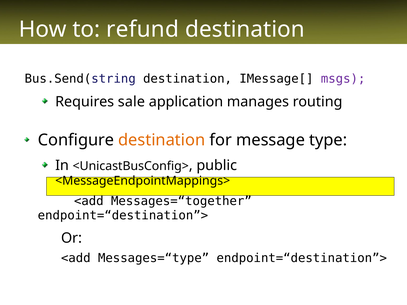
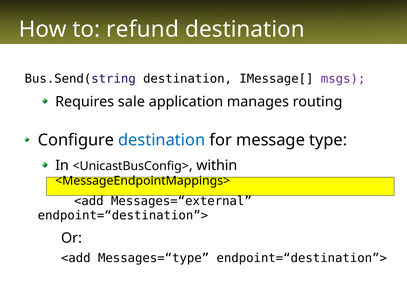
destination at (162, 140) colour: orange -> blue
public: public -> within
Messages=“together: Messages=“together -> Messages=“external
